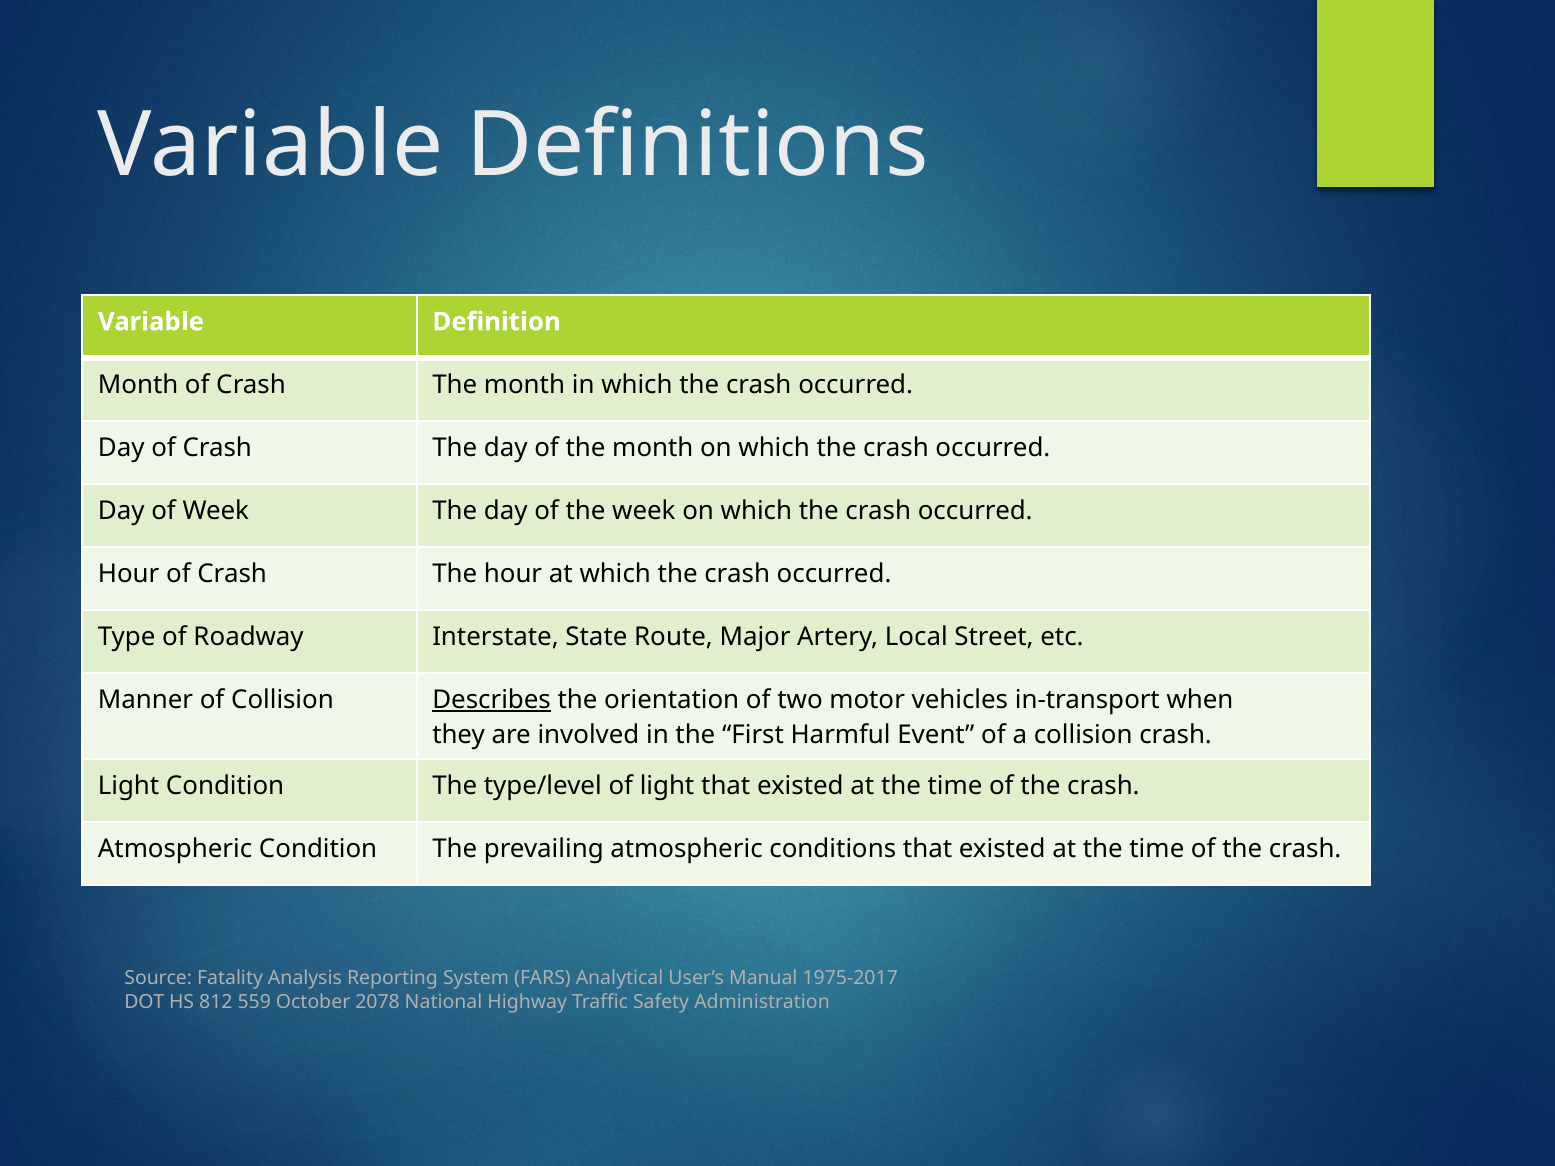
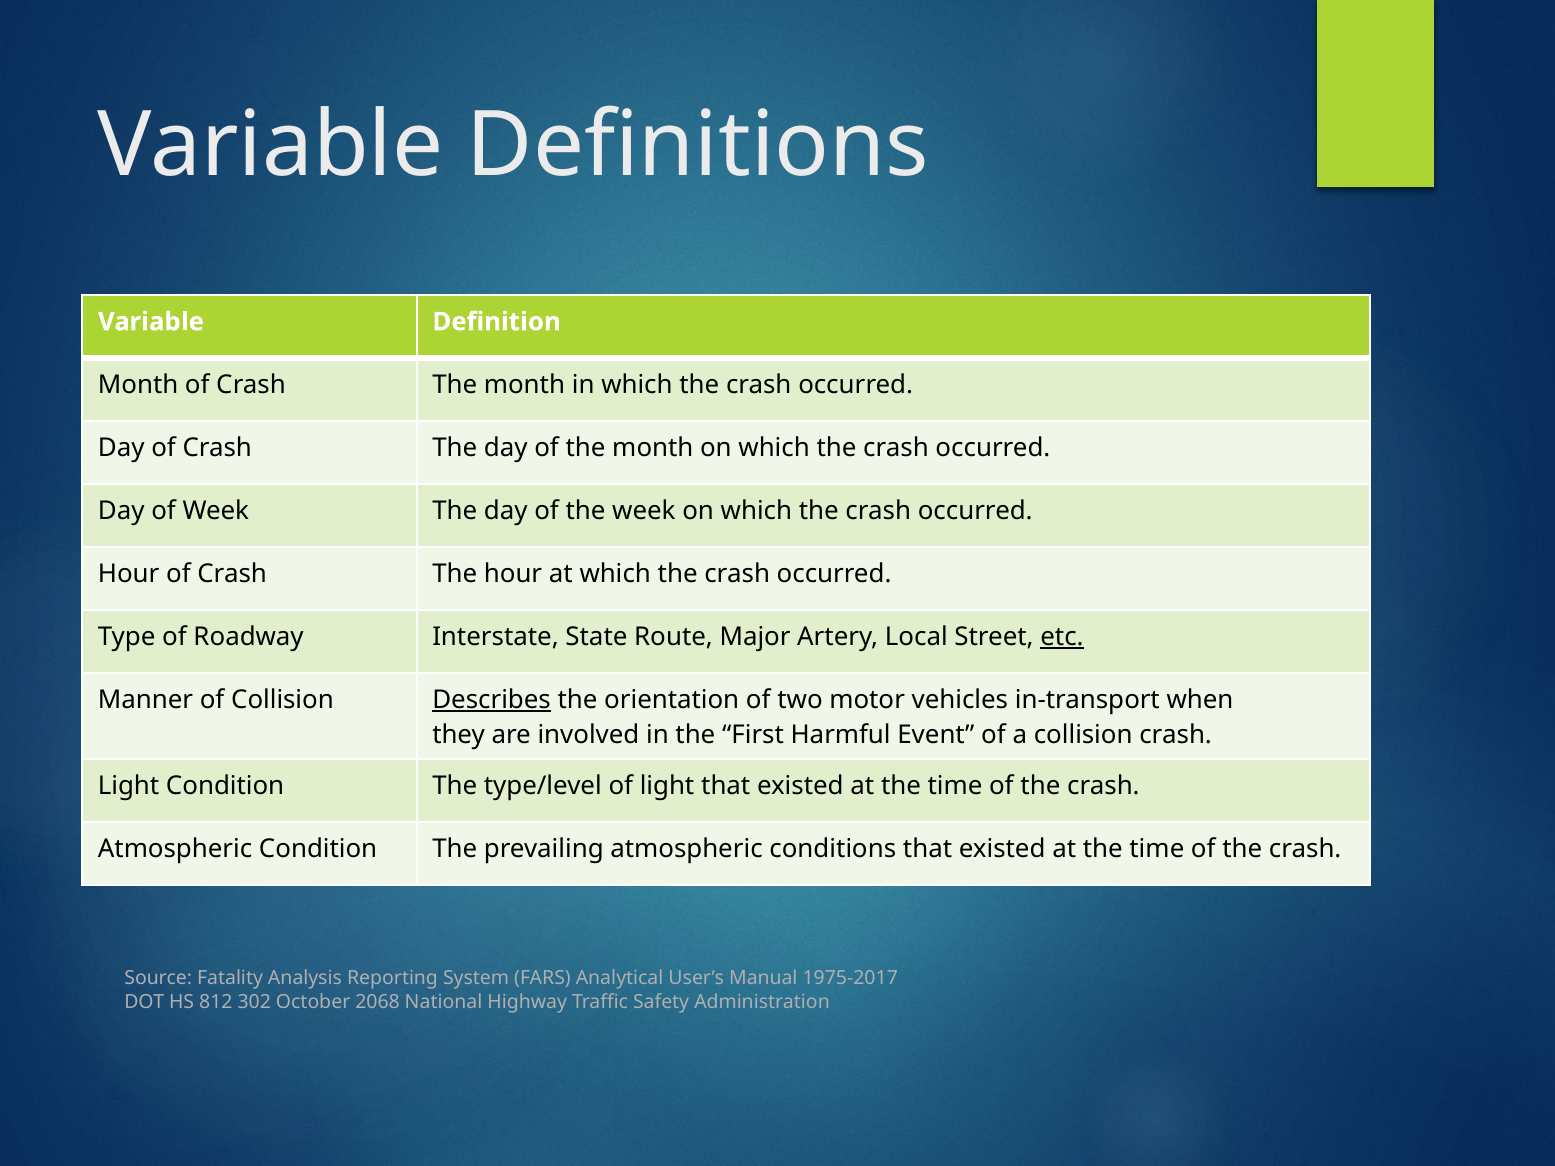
etc underline: none -> present
559: 559 -> 302
2078: 2078 -> 2068
